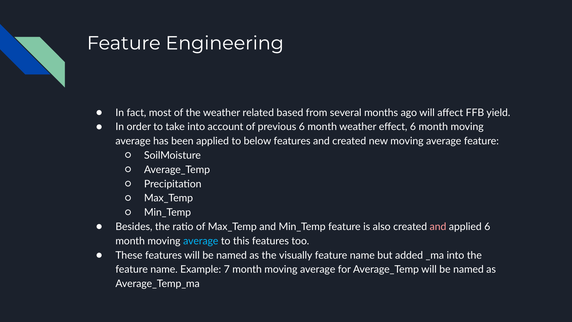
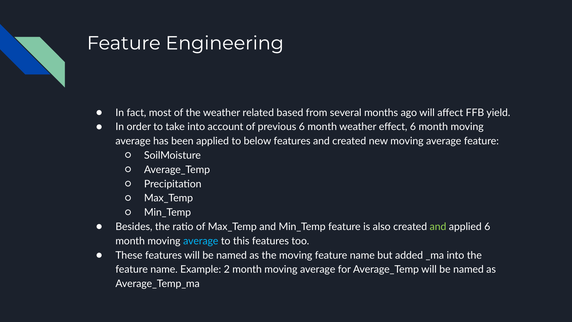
and at (438, 227) colour: pink -> light green
the visually: visually -> moving
7: 7 -> 2
